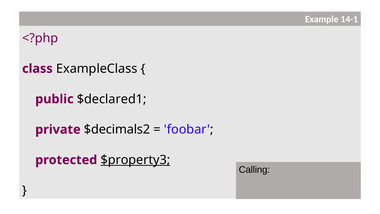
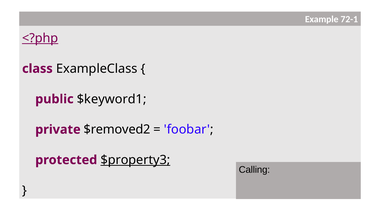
14-1: 14-1 -> 72-1
<?php underline: none -> present
$declared1: $declared1 -> $keyword1
$decimals2: $decimals2 -> $removed2
